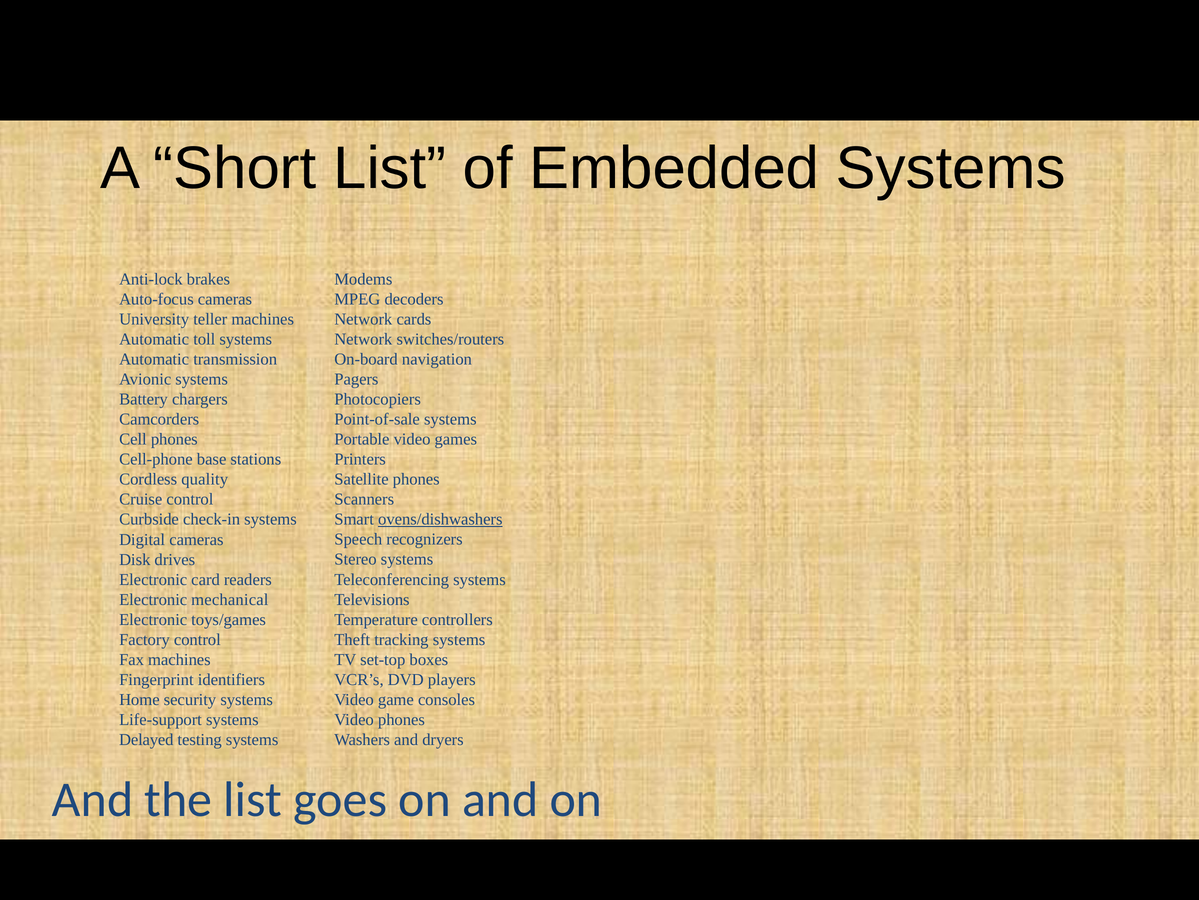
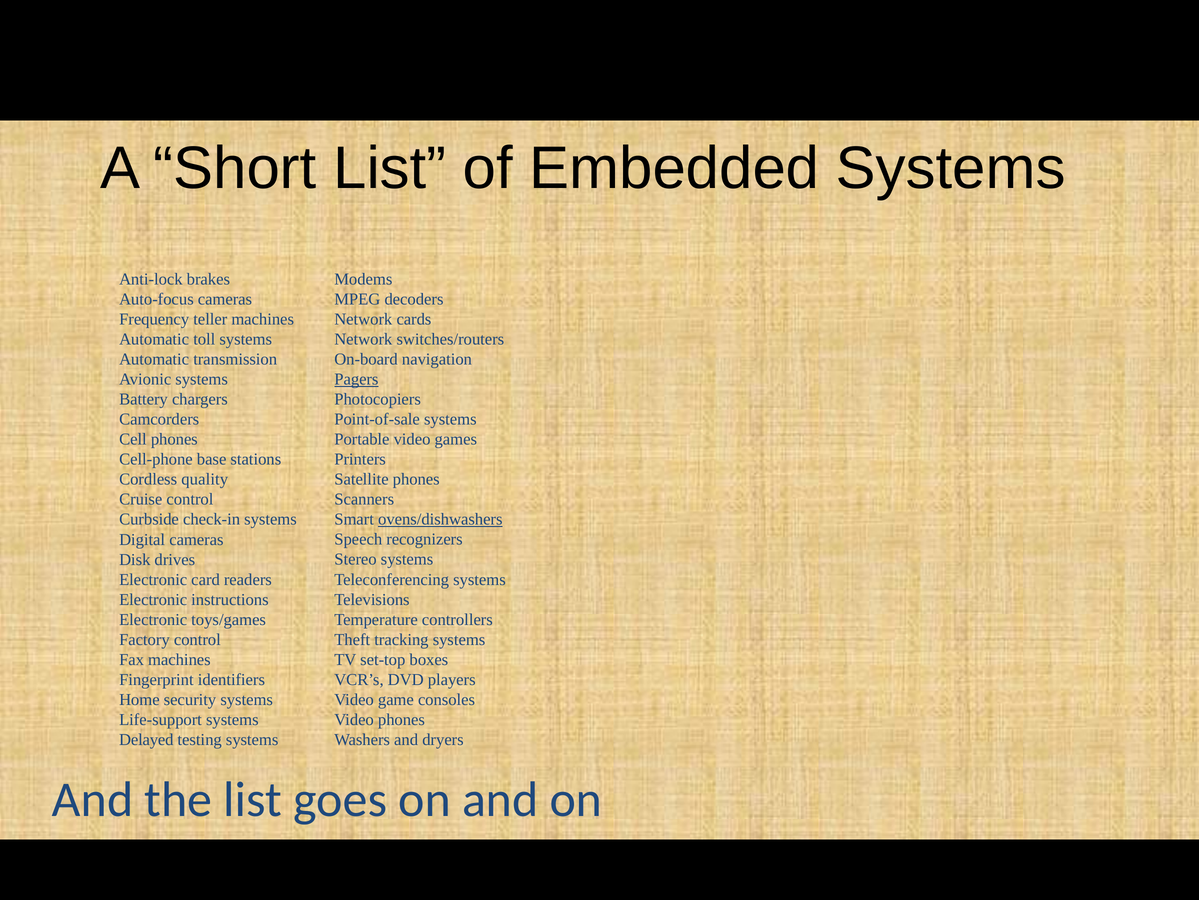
University: University -> Frequency
Pagers underline: none -> present
mechanical: mechanical -> instructions
